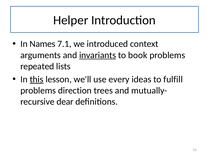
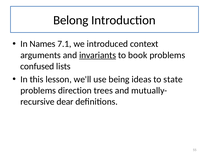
Helper: Helper -> Belong
repeated: repeated -> confused
this underline: present -> none
every: every -> being
fulfill: fulfill -> state
